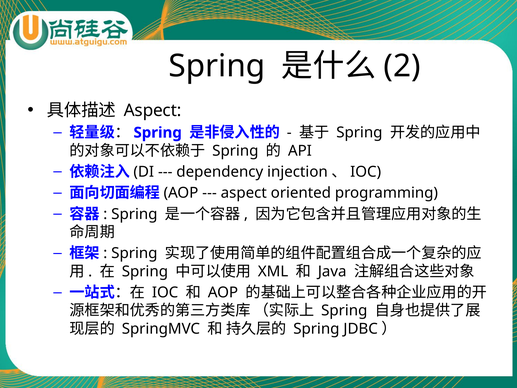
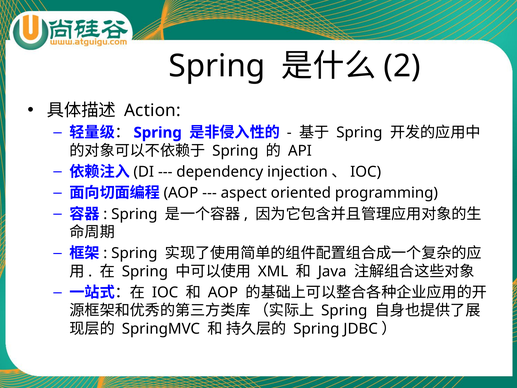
Aspect at (153, 110): Aspect -> Action
